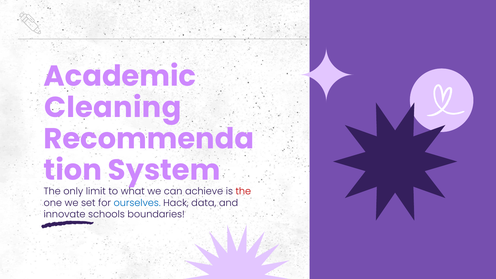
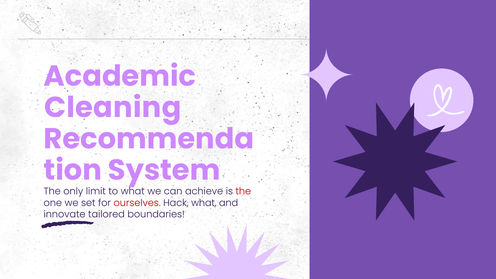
ourselves colour: blue -> red
Hack data: data -> what
schools: schools -> tailored
